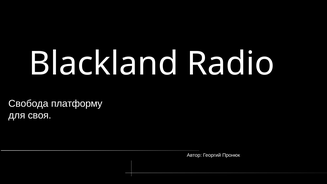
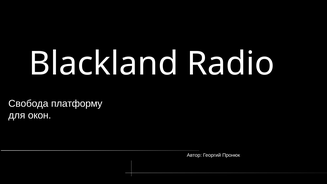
своя: своя -> окон
